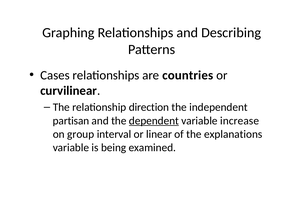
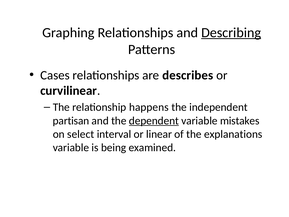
Describing underline: none -> present
countries: countries -> describes
direction: direction -> happens
increase: increase -> mistakes
group: group -> select
